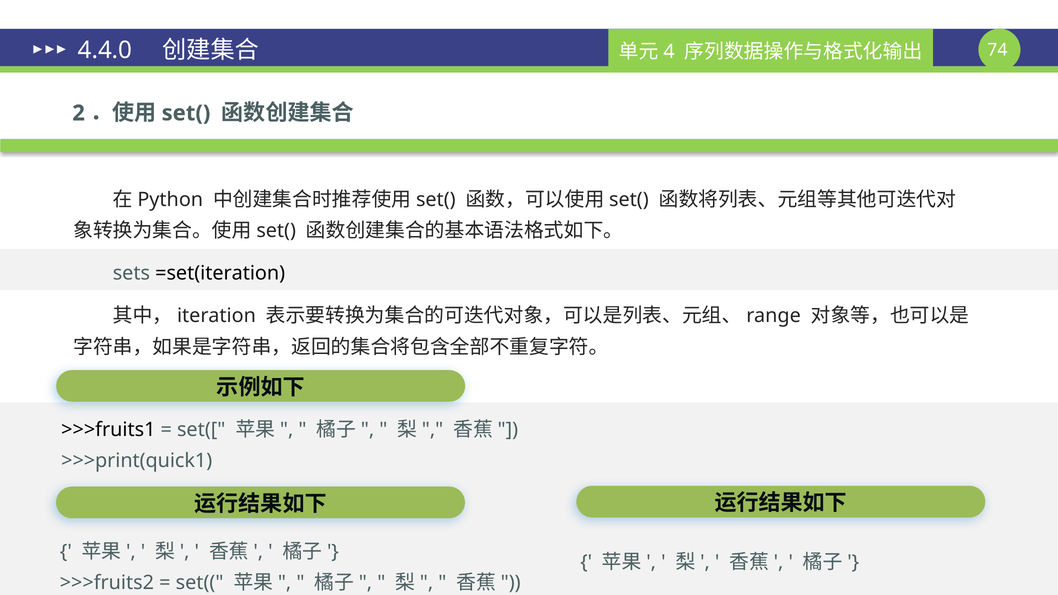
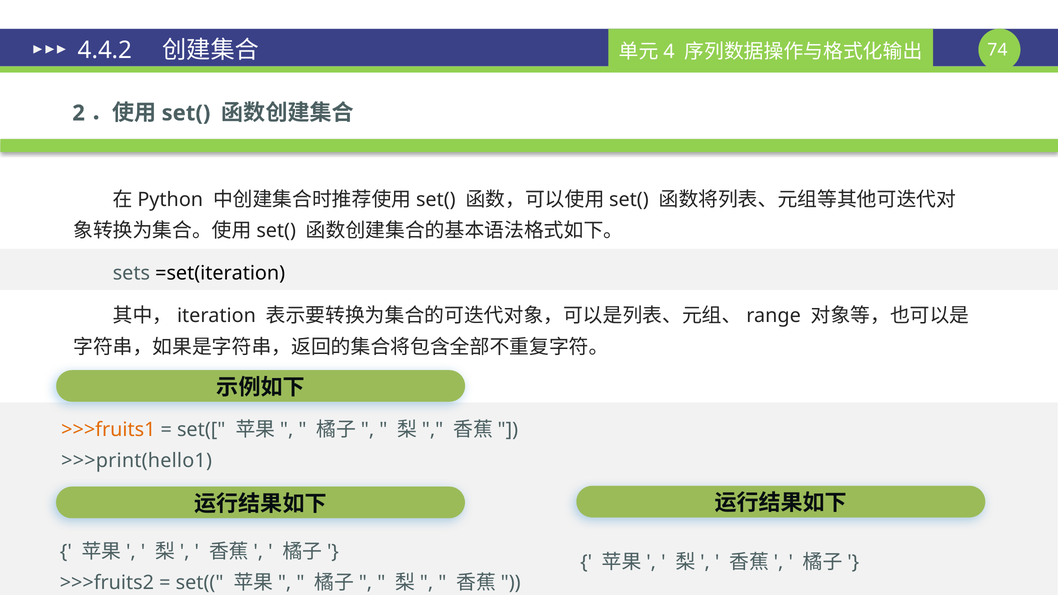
4.4.0: 4.4.0 -> 4.4.2
>>>fruits1 colour: black -> orange
>>>print(quick1: >>>print(quick1 -> >>>print(hello1
